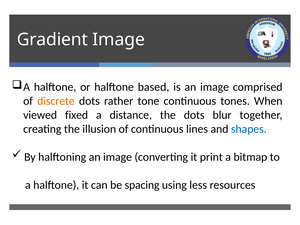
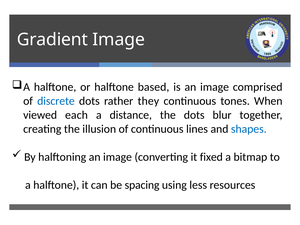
discrete colour: orange -> blue
tone: tone -> they
fixed: fixed -> each
print: print -> fixed
